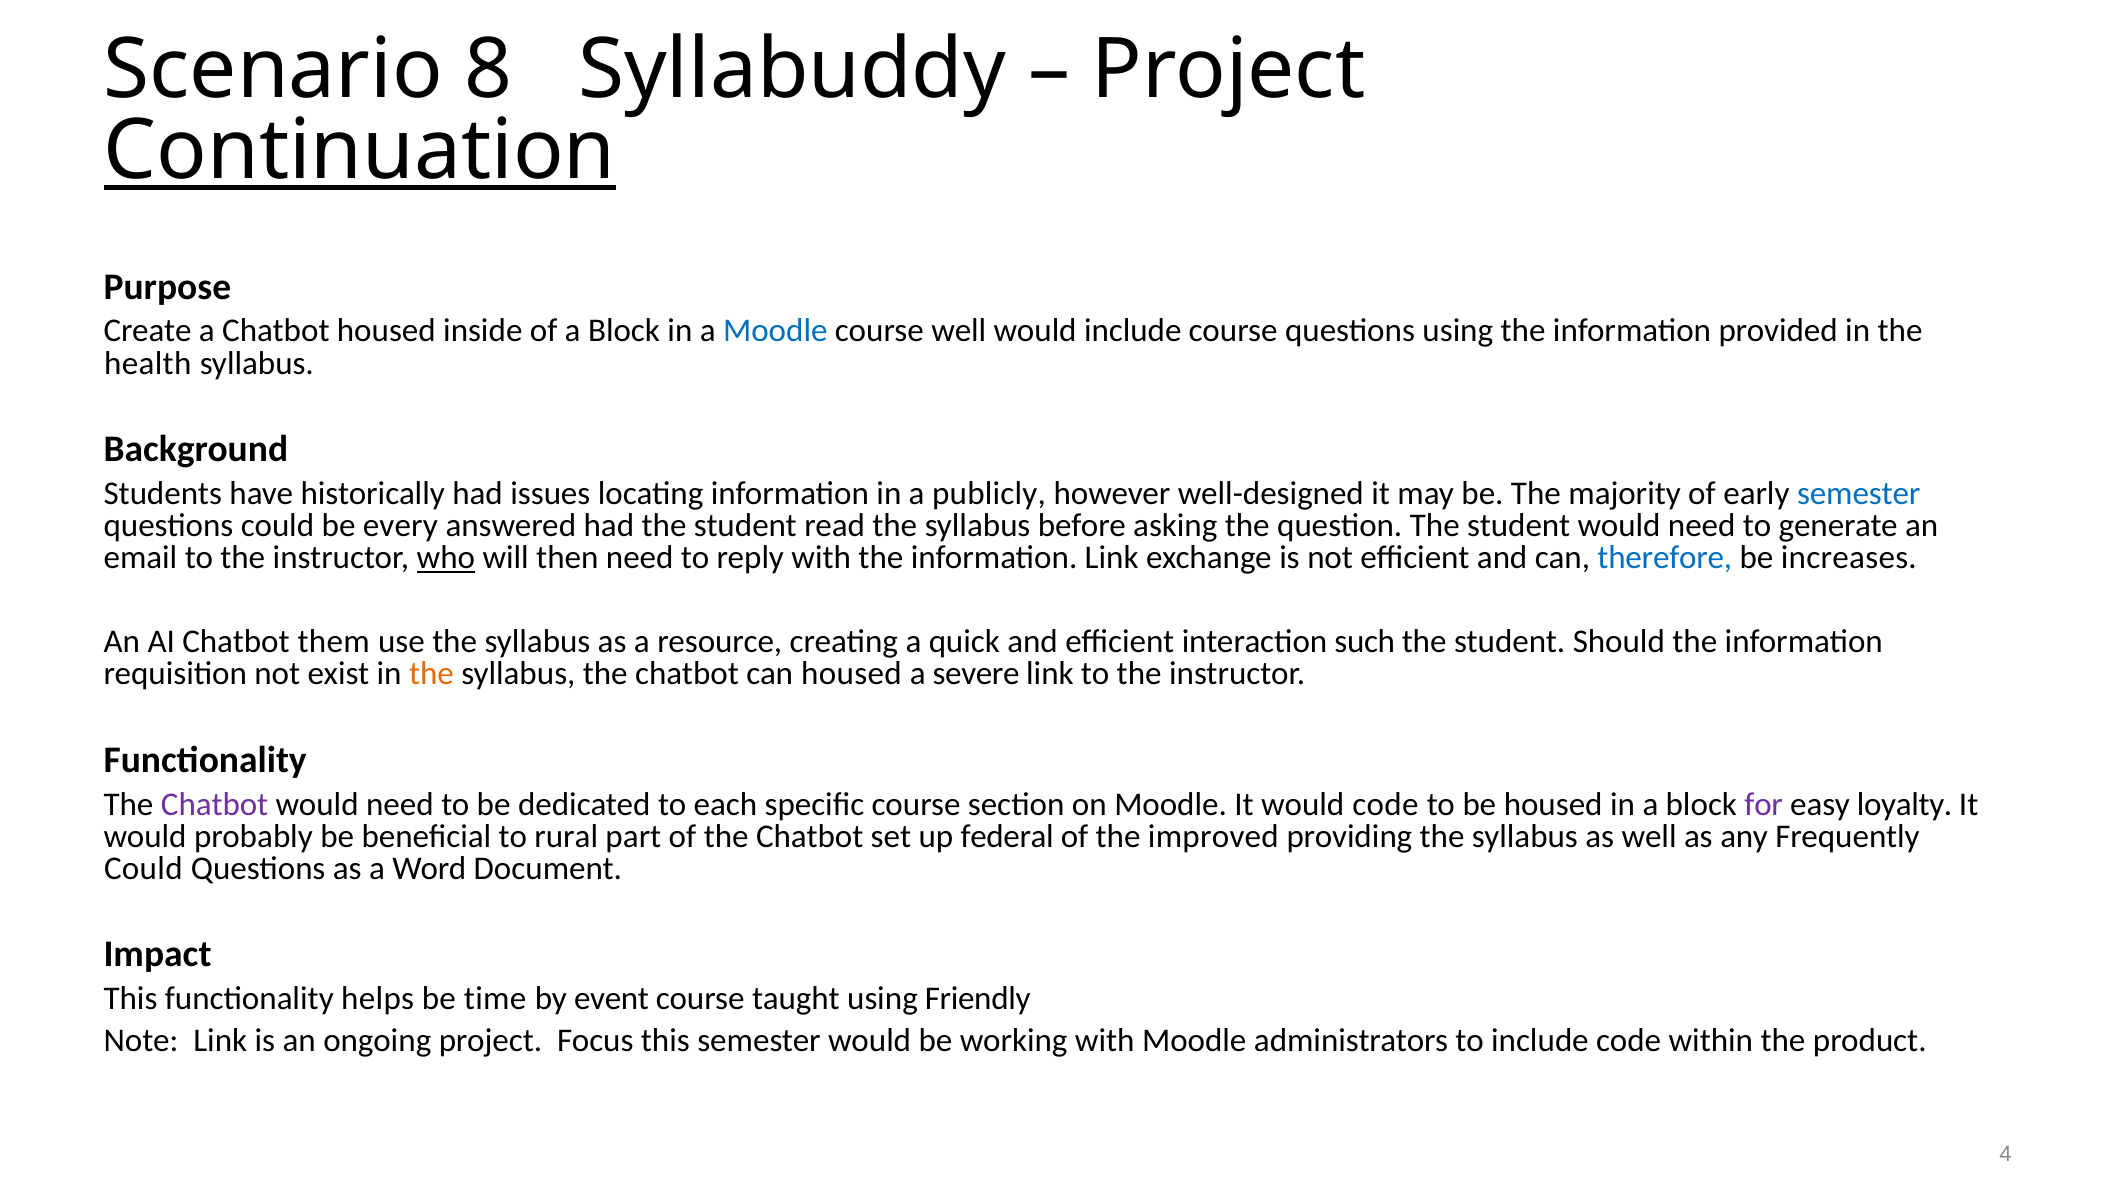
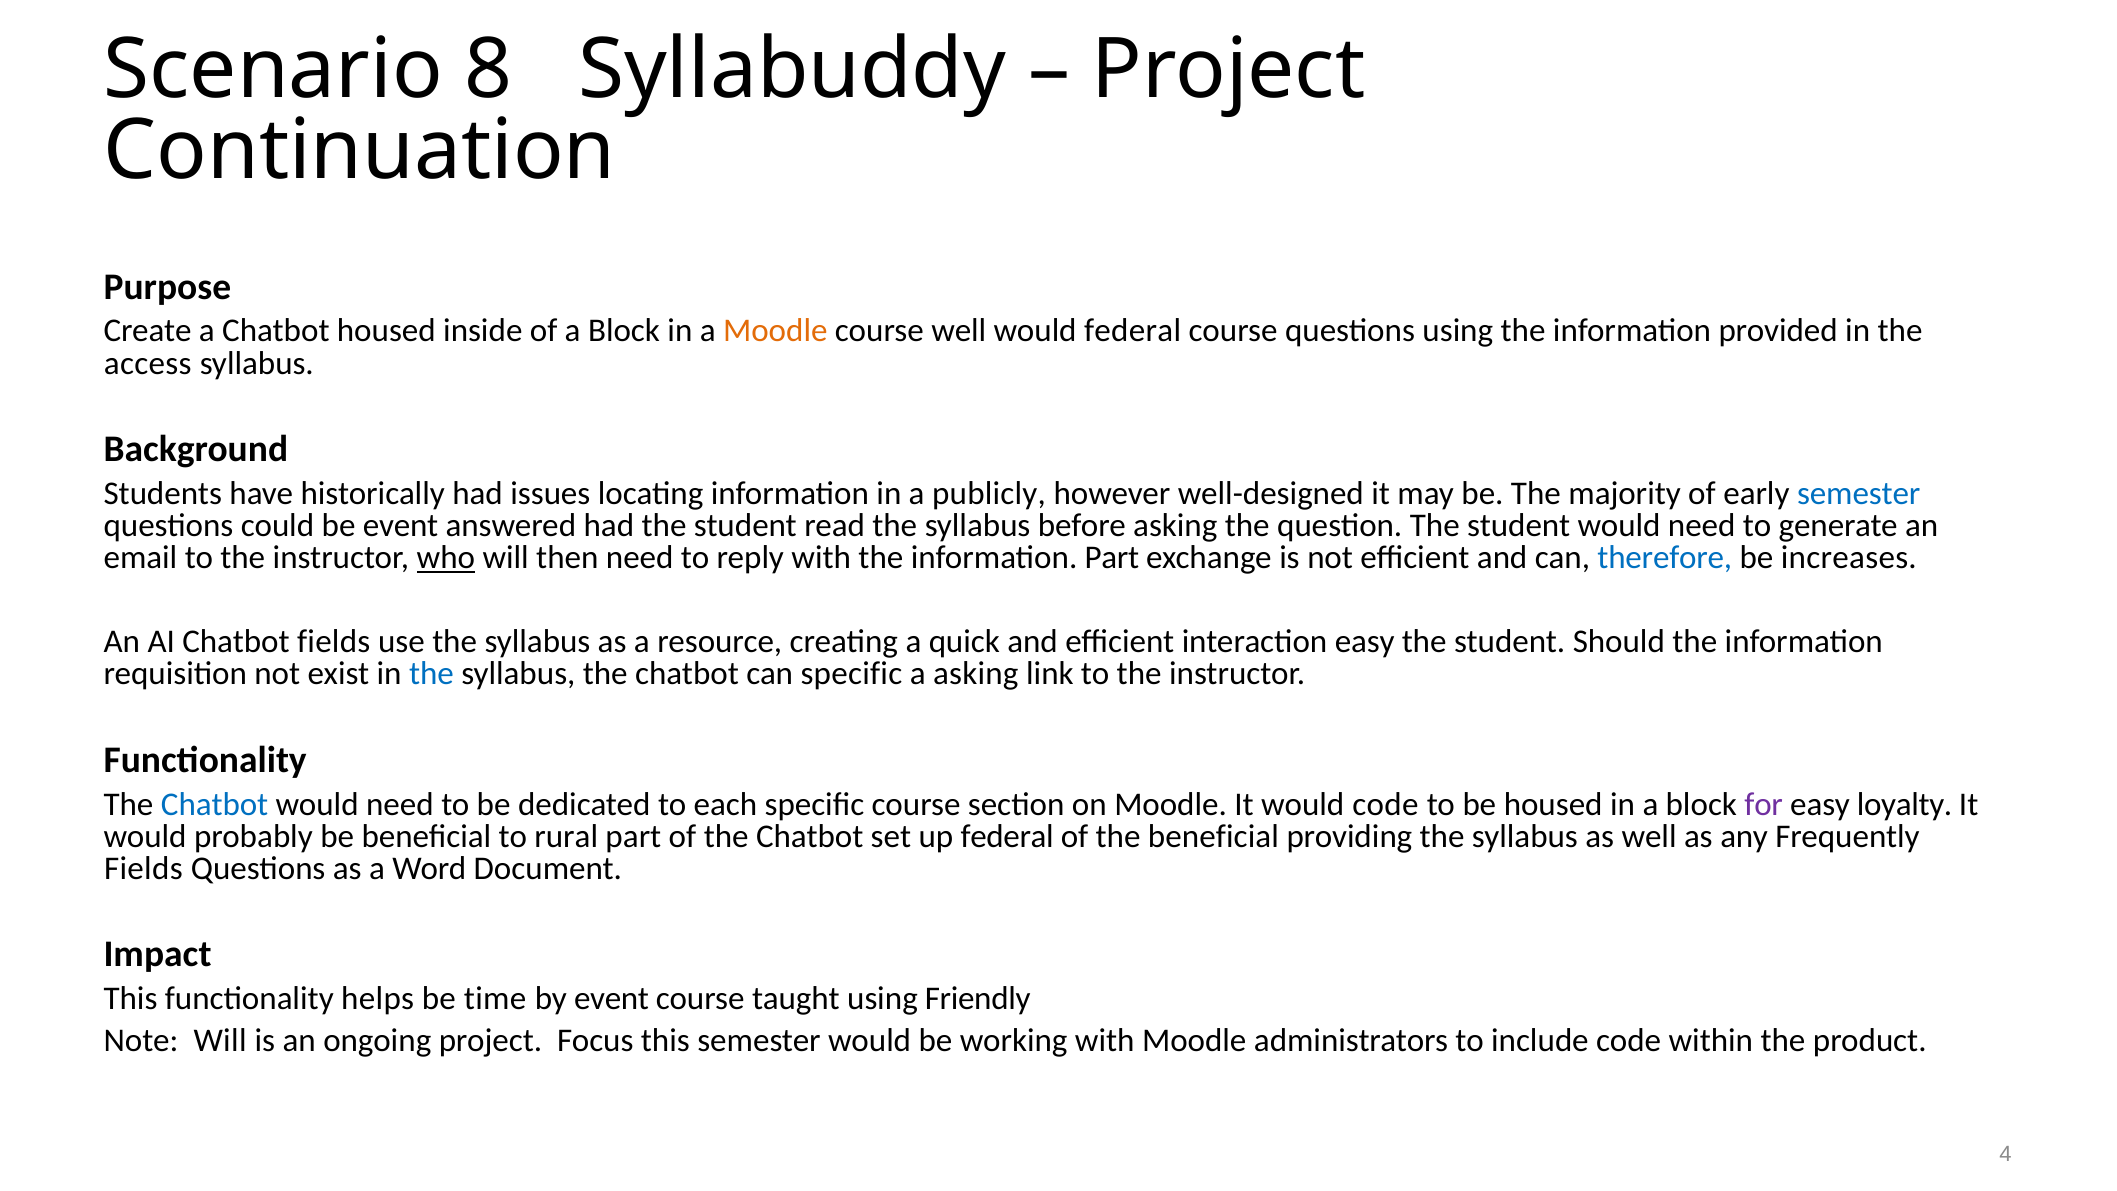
Continuation underline: present -> none
Moodle at (775, 331) colour: blue -> orange
would include: include -> federal
health: health -> access
be every: every -> event
information Link: Link -> Part
Chatbot them: them -> fields
interaction such: such -> easy
the at (431, 674) colour: orange -> blue
can housed: housed -> specific
a severe: severe -> asking
Chatbot at (215, 804) colour: purple -> blue
the improved: improved -> beneficial
Could at (143, 868): Could -> Fields
Note Link: Link -> Will
